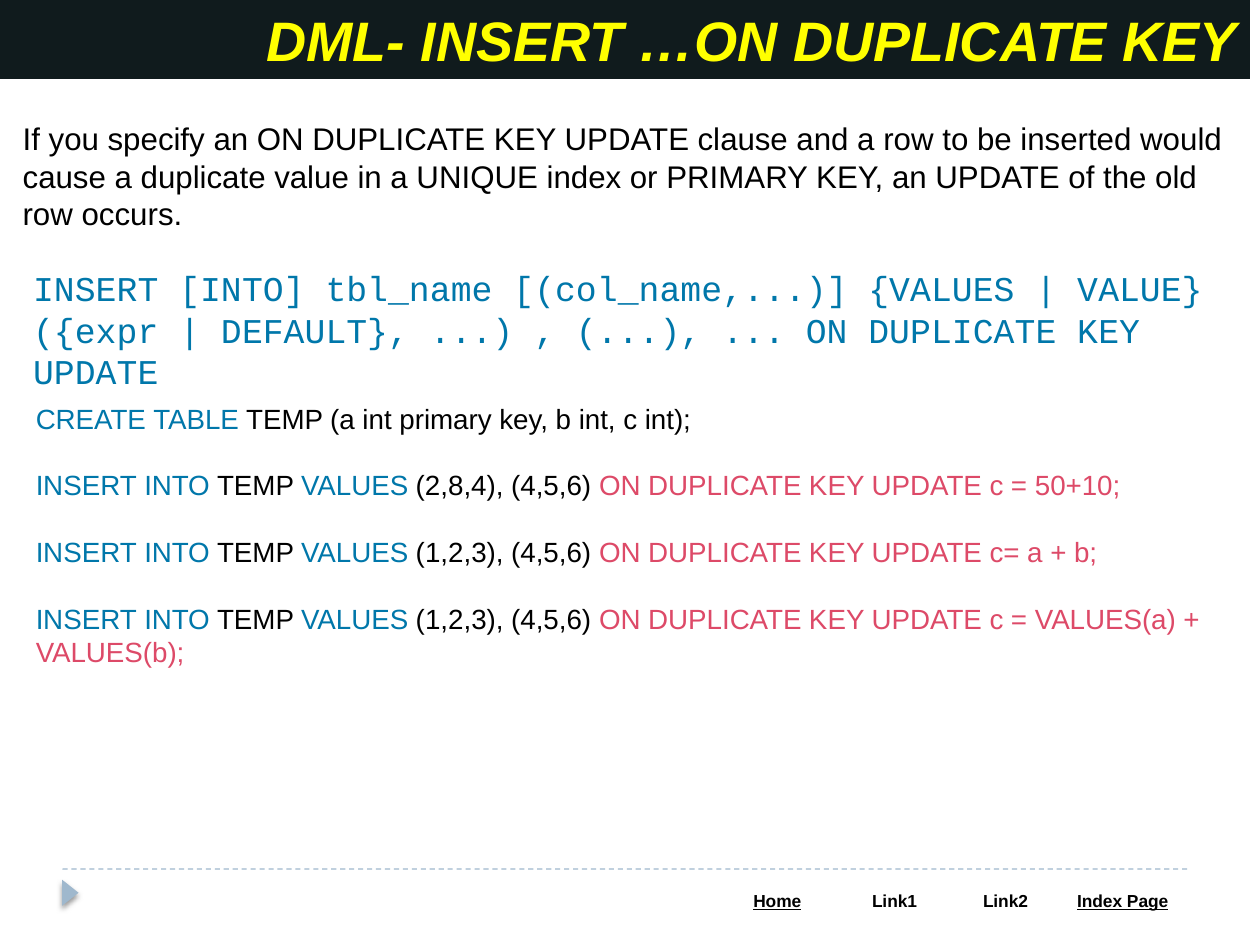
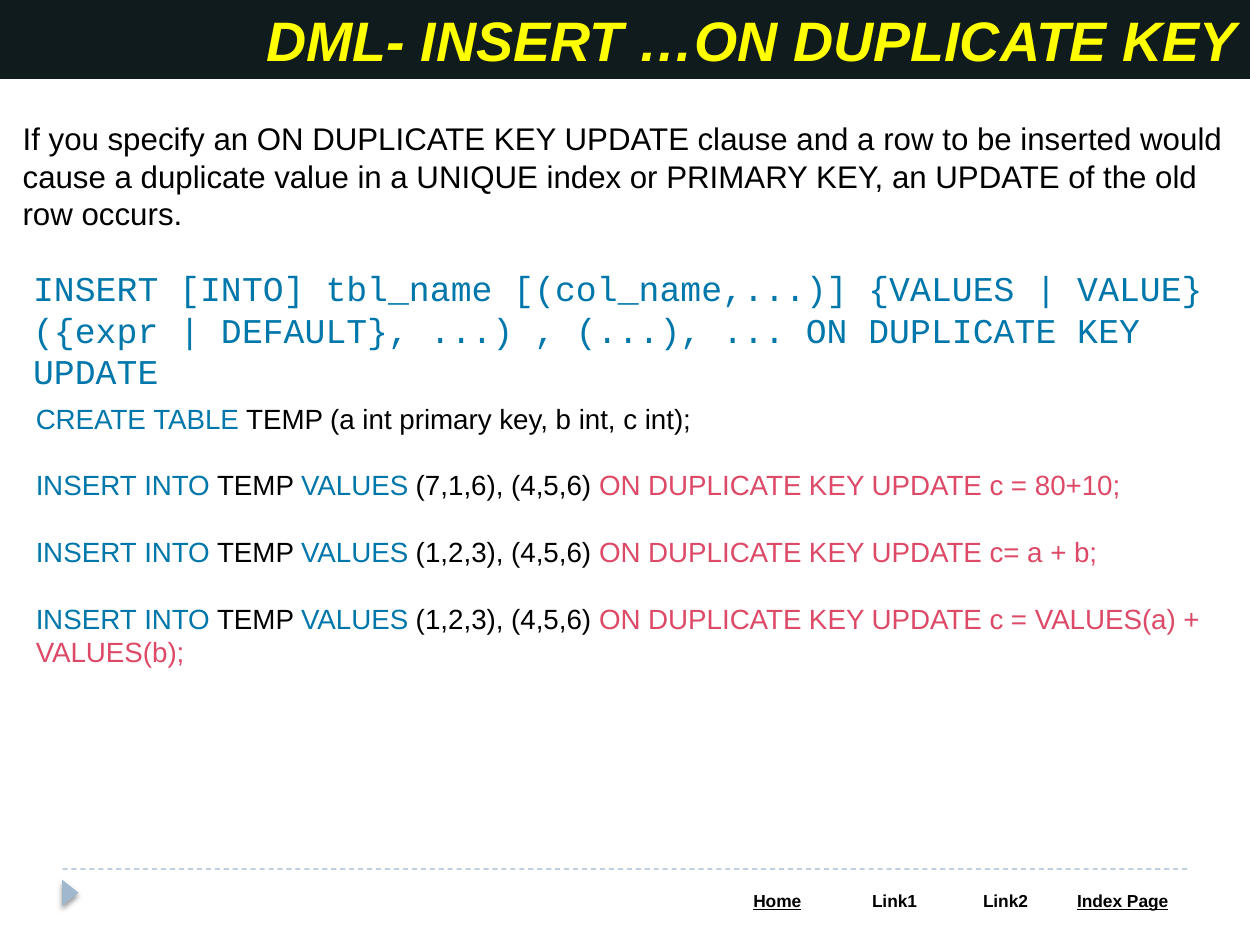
2,8,4: 2,8,4 -> 7,1,6
50+10: 50+10 -> 80+10
